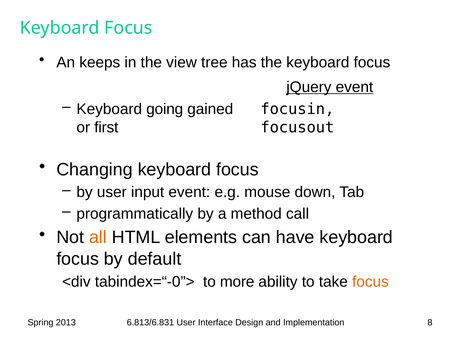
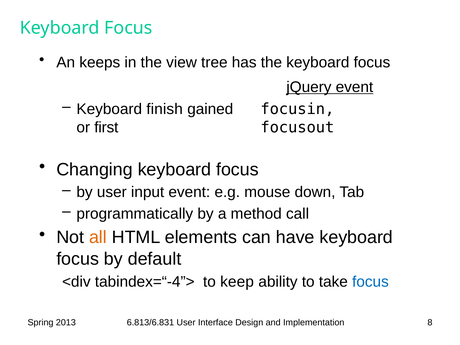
going: going -> finish
tabindex=“-0”>: tabindex=“-0”> -> tabindex=“-4”>
more: more -> keep
focus at (370, 282) colour: orange -> blue
